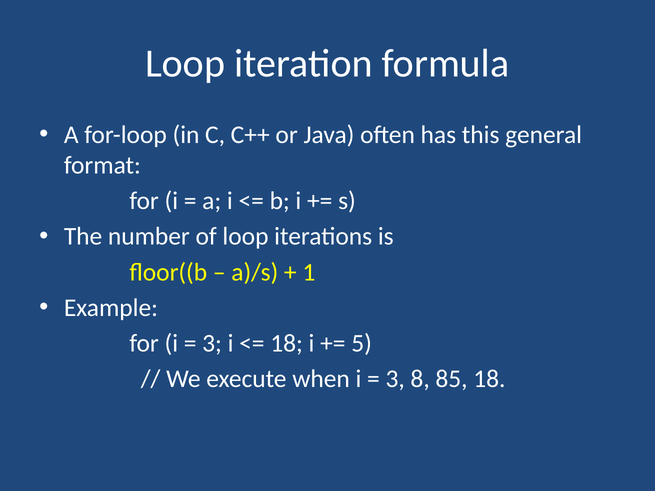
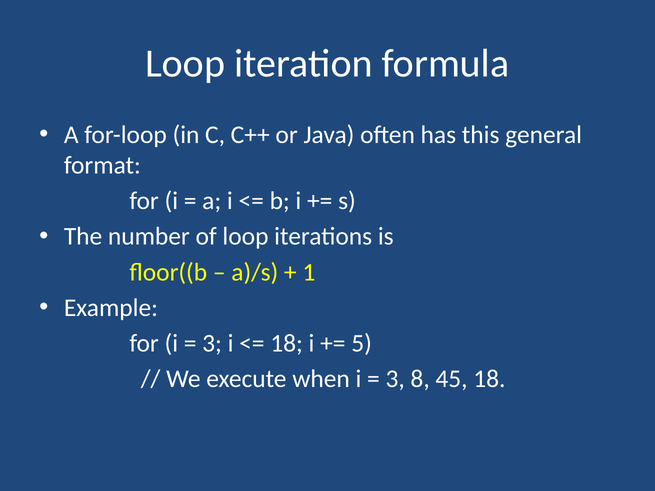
85: 85 -> 45
